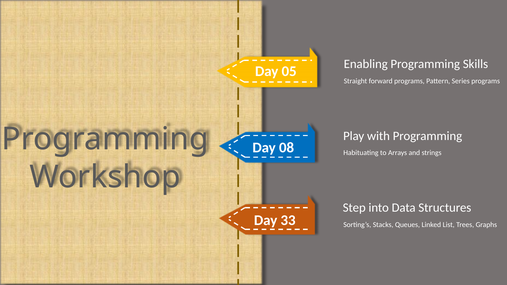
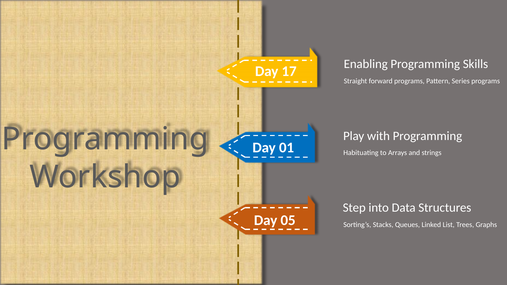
05: 05 -> 17
08: 08 -> 01
33: 33 -> 05
